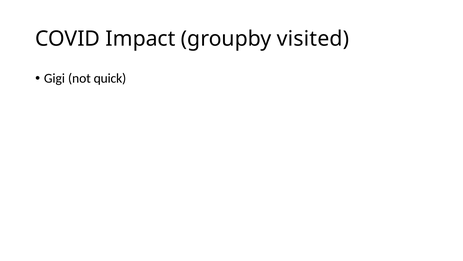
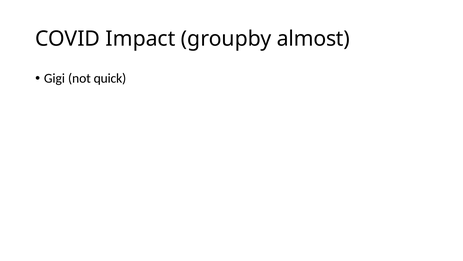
visited: visited -> almost
